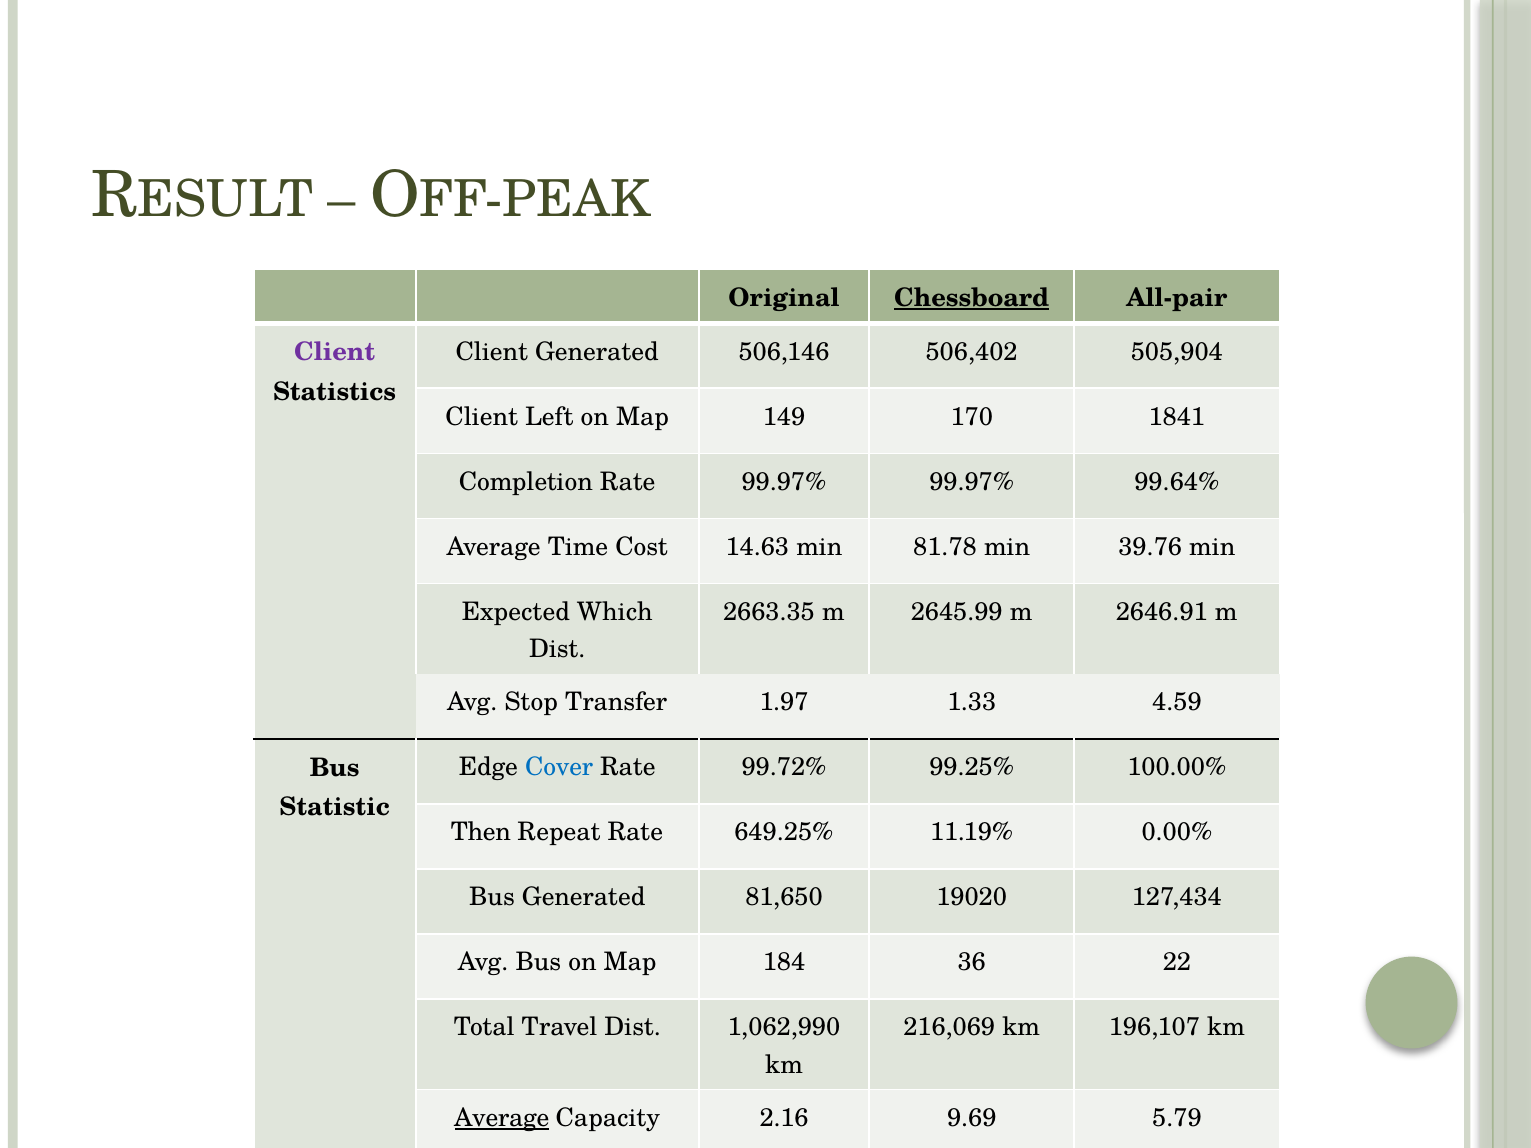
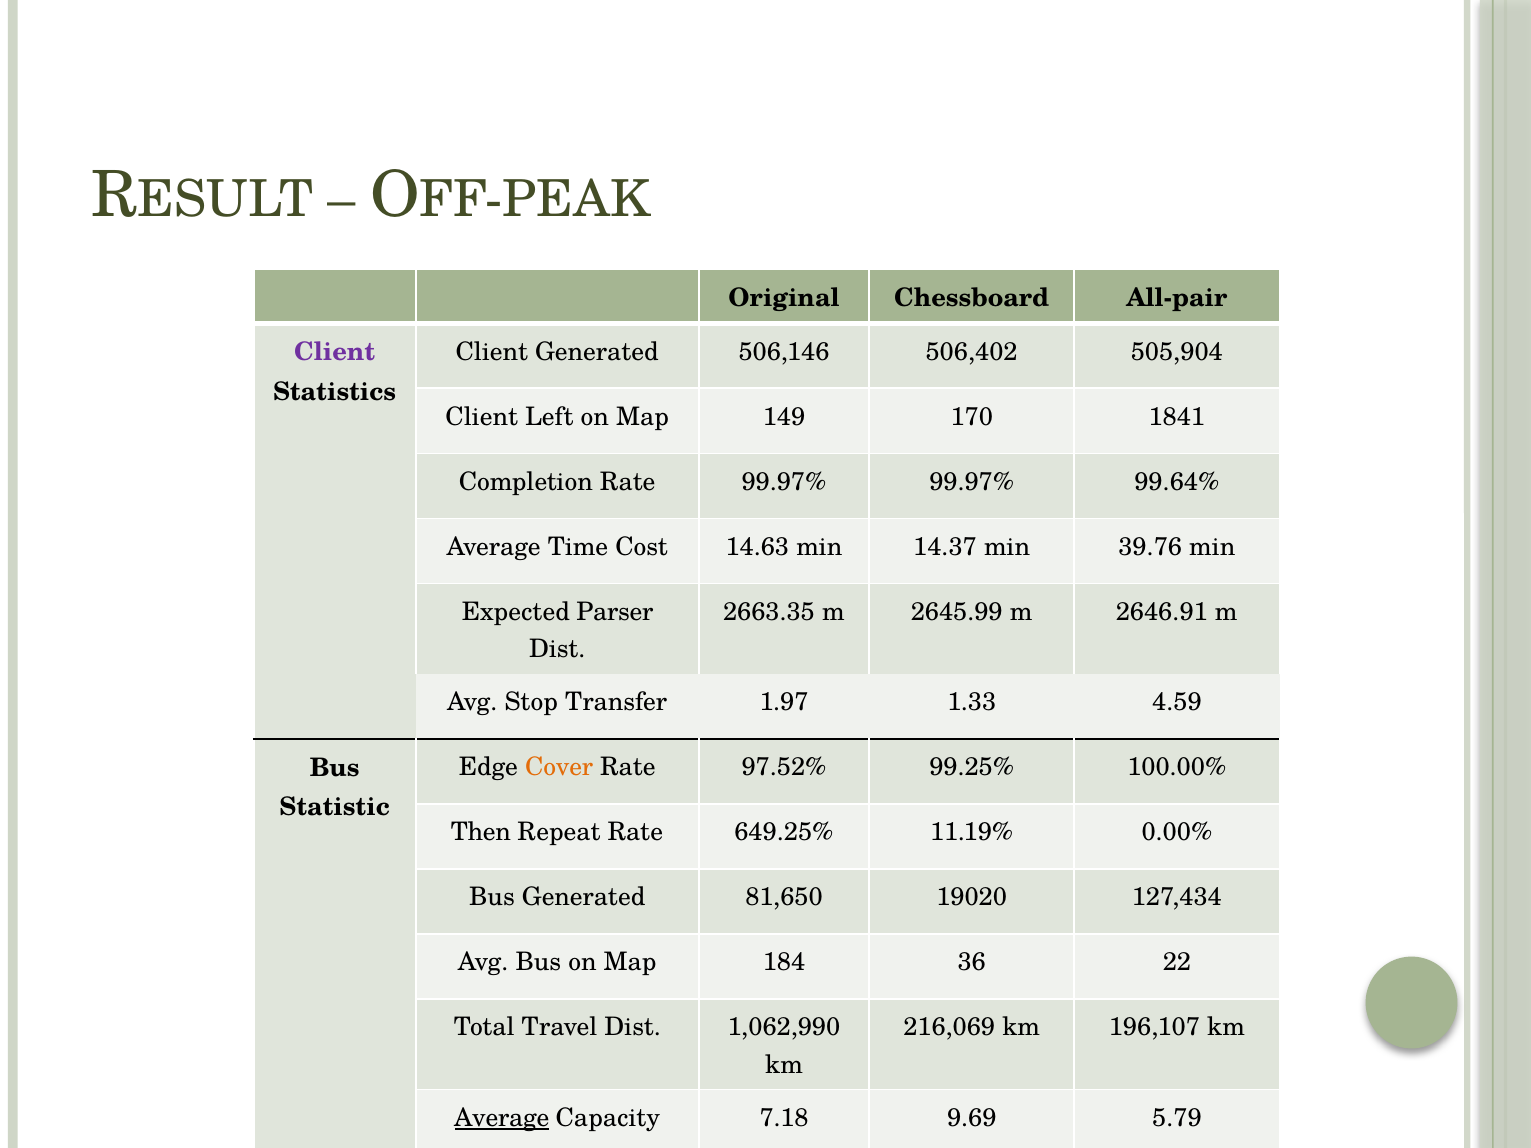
Chessboard underline: present -> none
81.78: 81.78 -> 14.37
Which: Which -> Parser
Cover colour: blue -> orange
99.72%: 99.72% -> 97.52%
2.16: 2.16 -> 7.18
